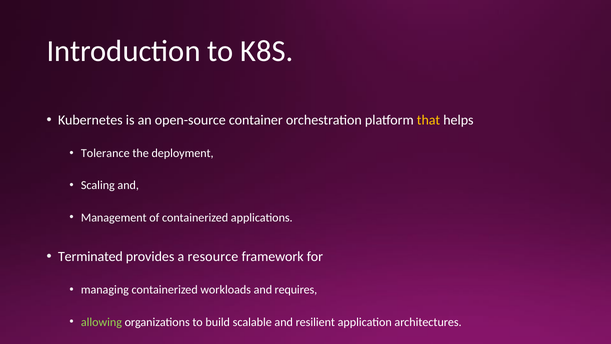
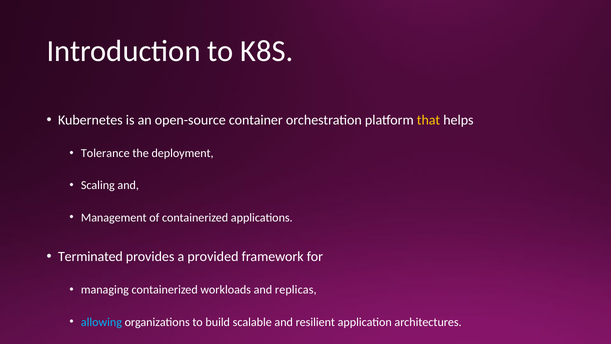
resource: resource -> provided
requires: requires -> replicas
allowing colour: light green -> light blue
